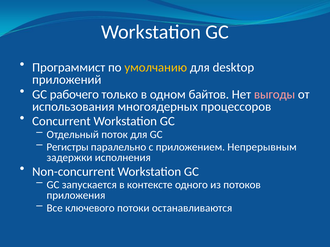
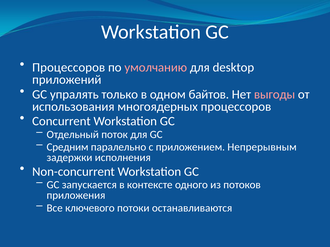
Программист at (69, 67): Программист -> Процессоров
умолчанию colour: yellow -> pink
рабочего: рабочего -> упралять
Регистры: Регистры -> Средним
